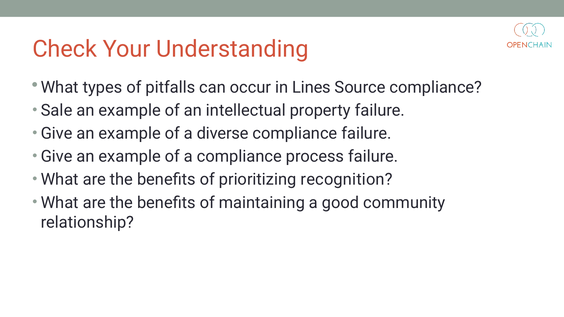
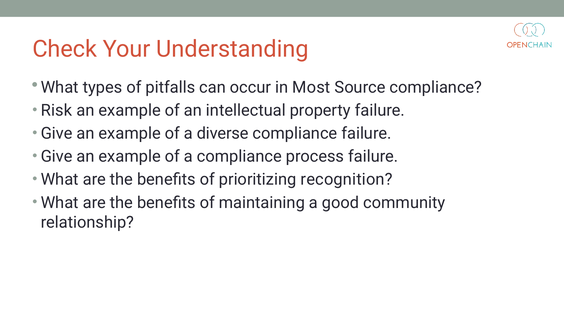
Lines: Lines -> Most
Sale: Sale -> Risk
